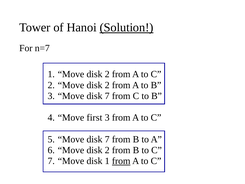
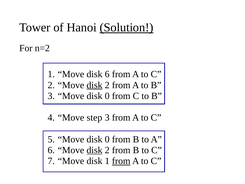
n=7: n=7 -> n=2
1 Move disk 2: 2 -> 6
disk at (94, 85) underline: none -> present
3 Move disk 7: 7 -> 0
first: first -> step
7 at (107, 139): 7 -> 0
disk at (94, 150) underline: none -> present
